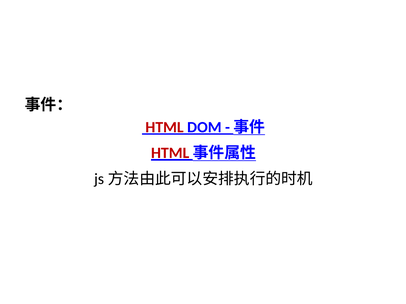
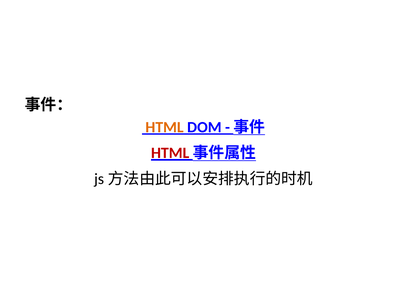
HTML at (165, 127) colour: red -> orange
